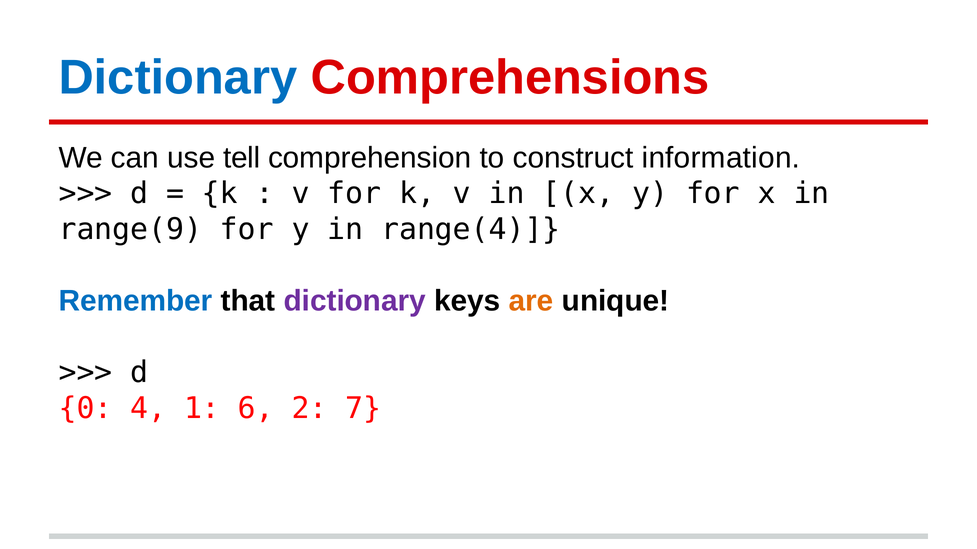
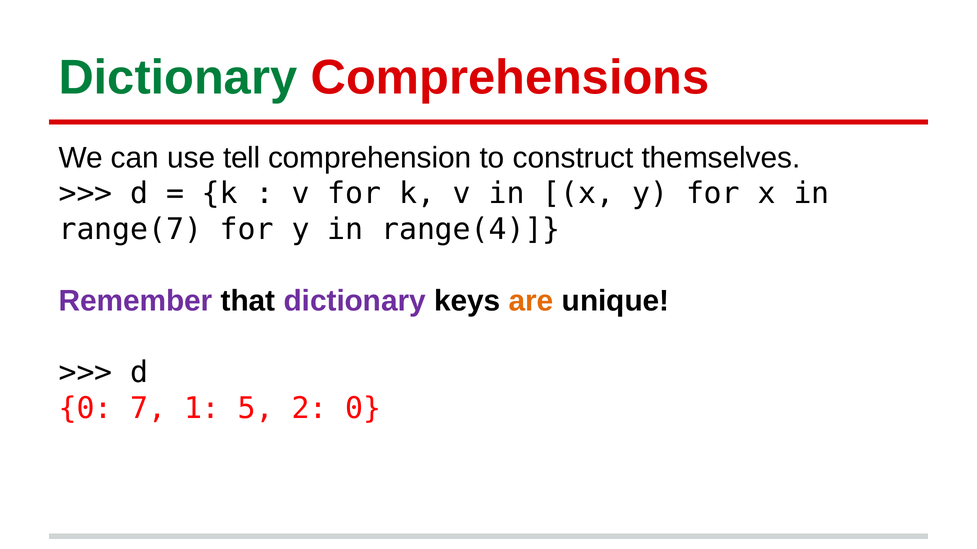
Dictionary at (178, 78) colour: blue -> green
information: information -> themselves
range(9: range(9 -> range(7
Remember colour: blue -> purple
4: 4 -> 7
6: 6 -> 5
2 7: 7 -> 0
